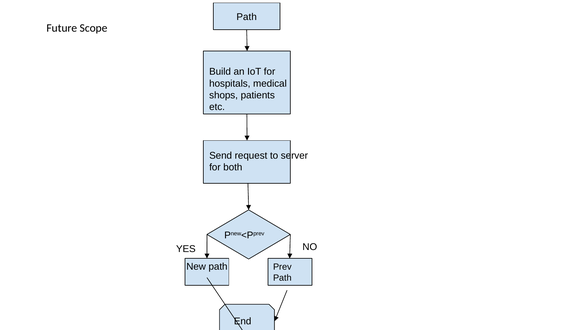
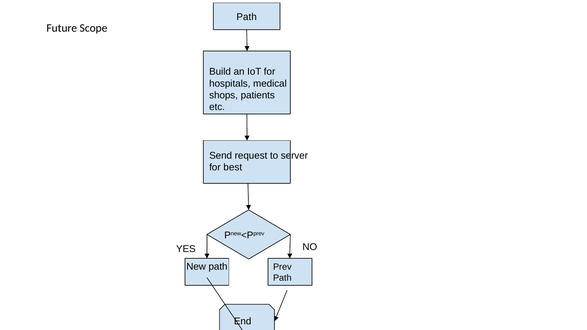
both: both -> best
